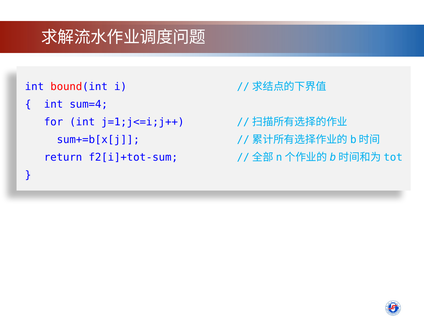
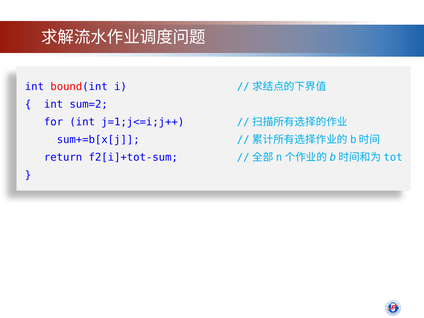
sum=4: sum=4 -> sum=2
